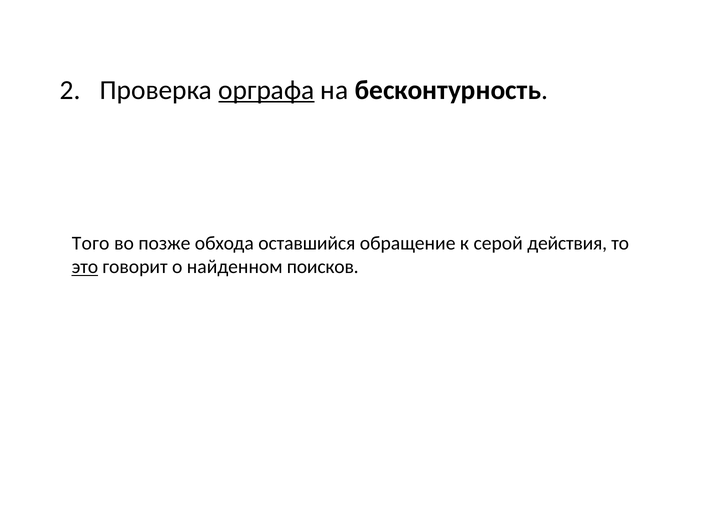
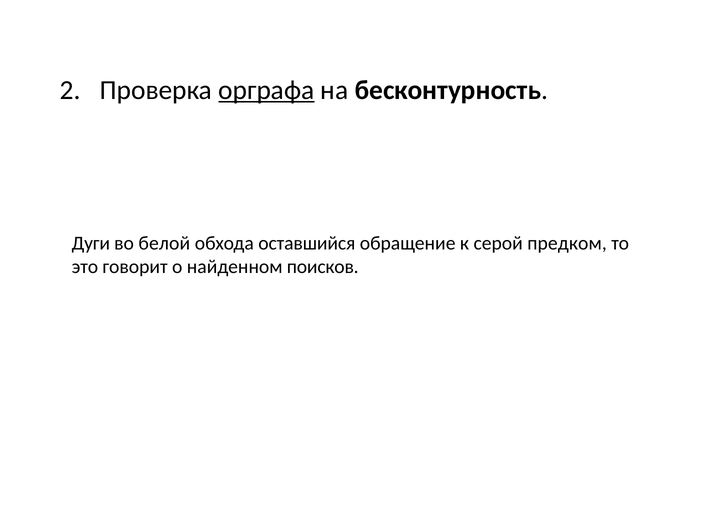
Того: Того -> Дуги
позже: позже -> белой
действия: действия -> предком
это underline: present -> none
